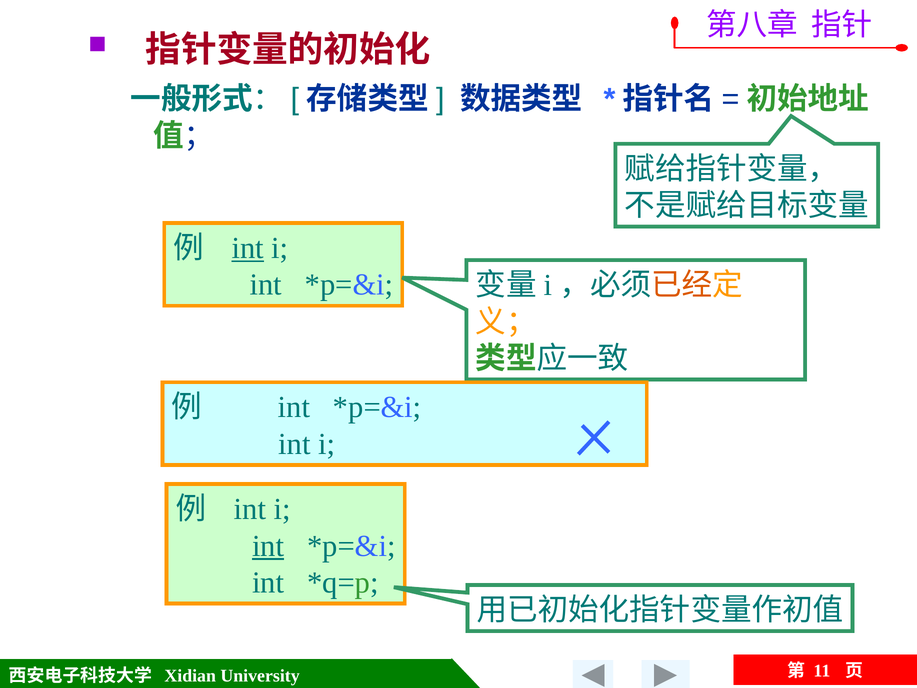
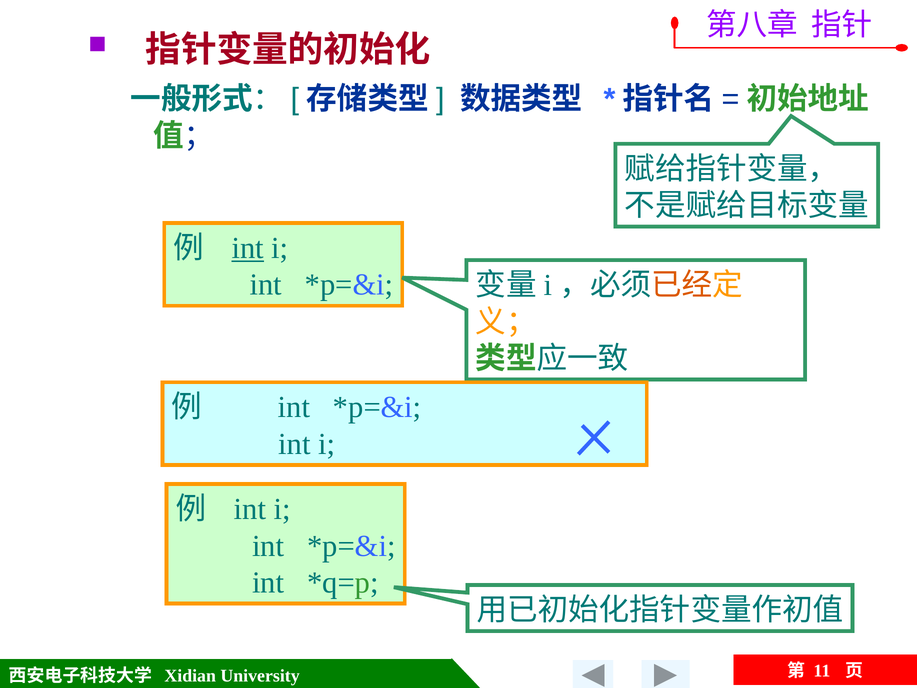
int at (268, 546) underline: present -> none
